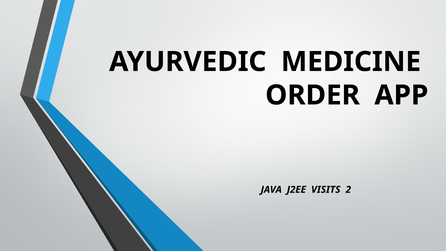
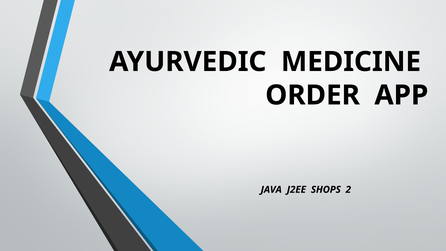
VISITS: VISITS -> SHOPS
